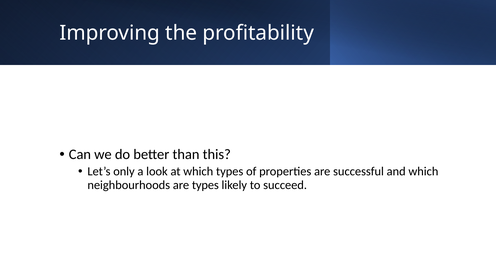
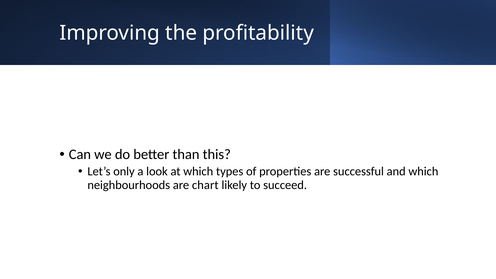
are types: types -> chart
